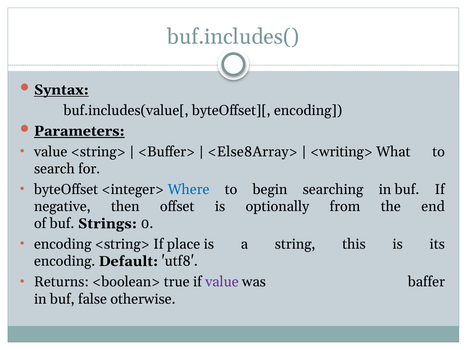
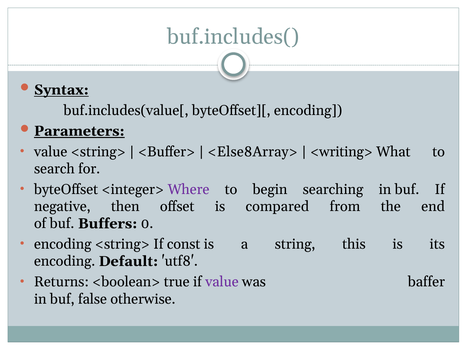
Where colour: blue -> purple
optionally: optionally -> compared
Strings: Strings -> Buffers
place: place -> const
